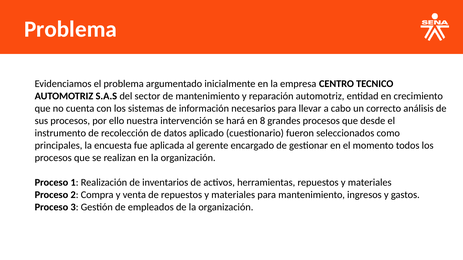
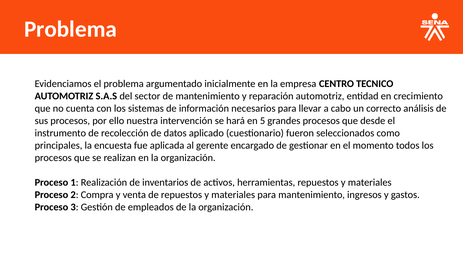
8: 8 -> 5
